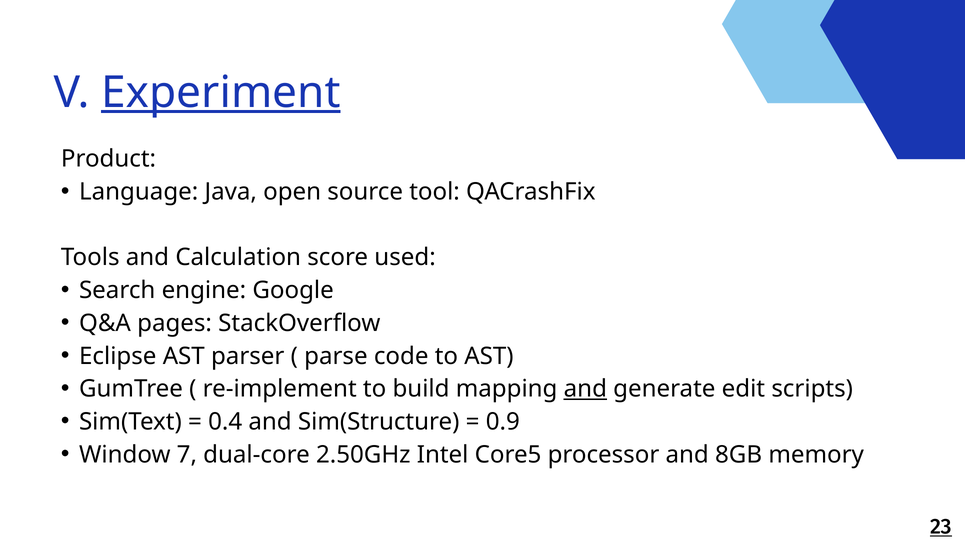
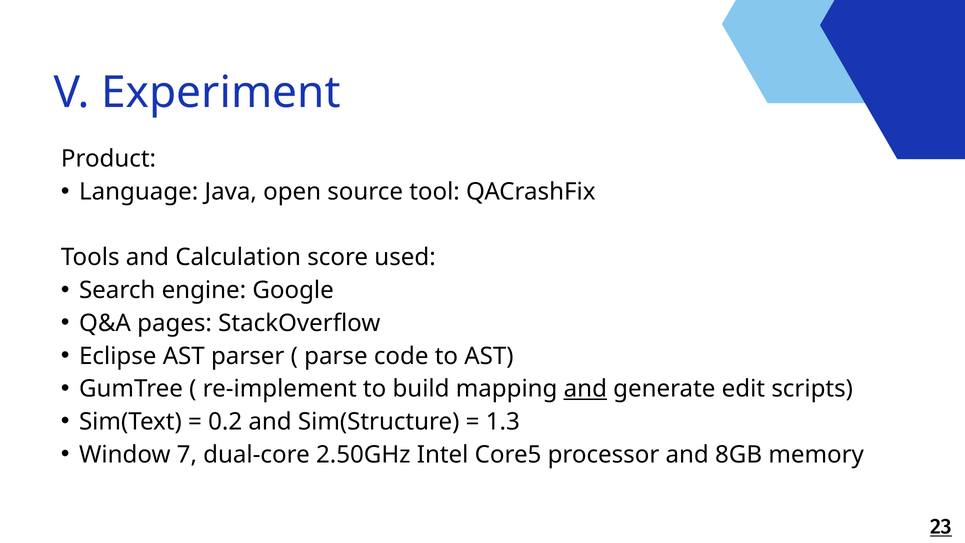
Experiment underline: present -> none
0.4: 0.4 -> 0.2
0.9: 0.9 -> 1.3
